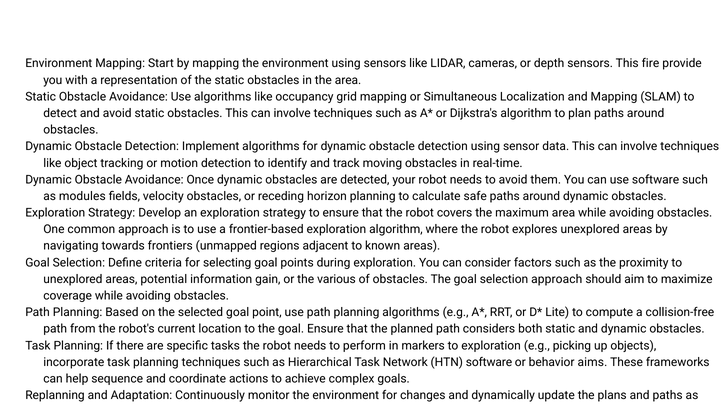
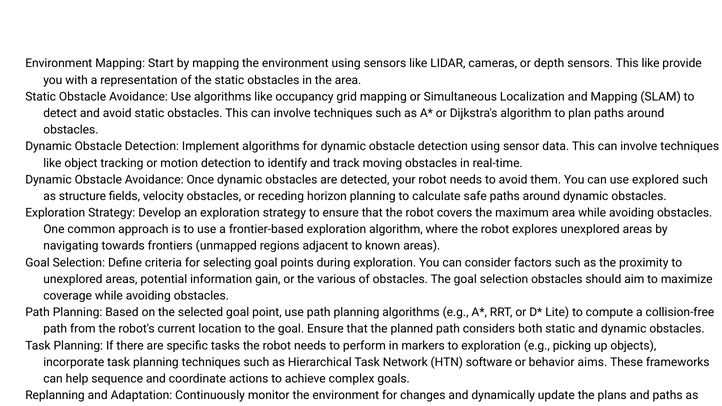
This fire: fire -> like
use software: software -> explored
modules: modules -> structure
selection approach: approach -> obstacles
